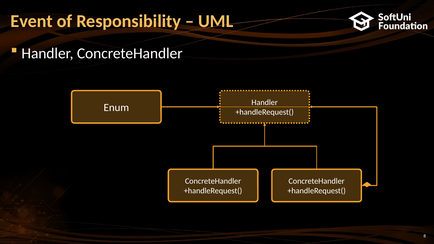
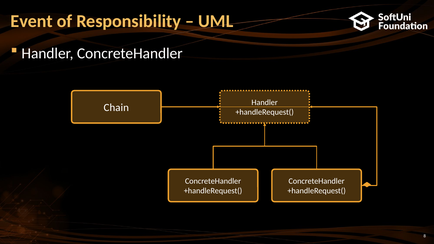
Enum: Enum -> Chain
